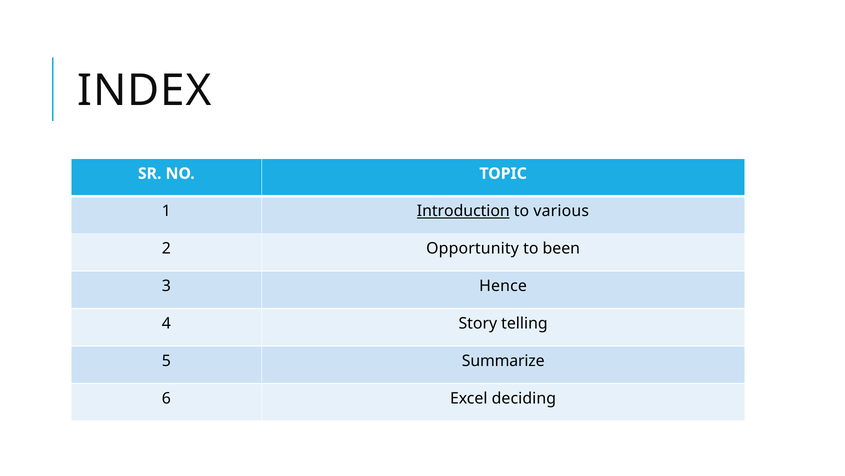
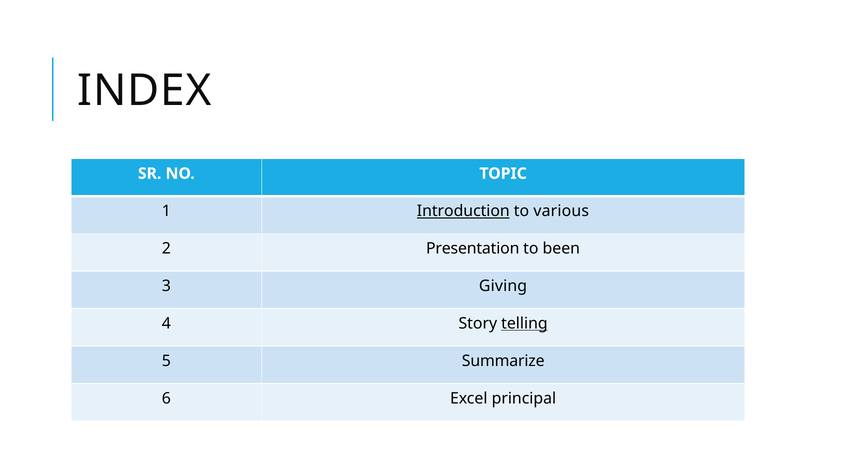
Opportunity: Opportunity -> Presentation
Hence: Hence -> Giving
telling underline: none -> present
deciding: deciding -> principal
